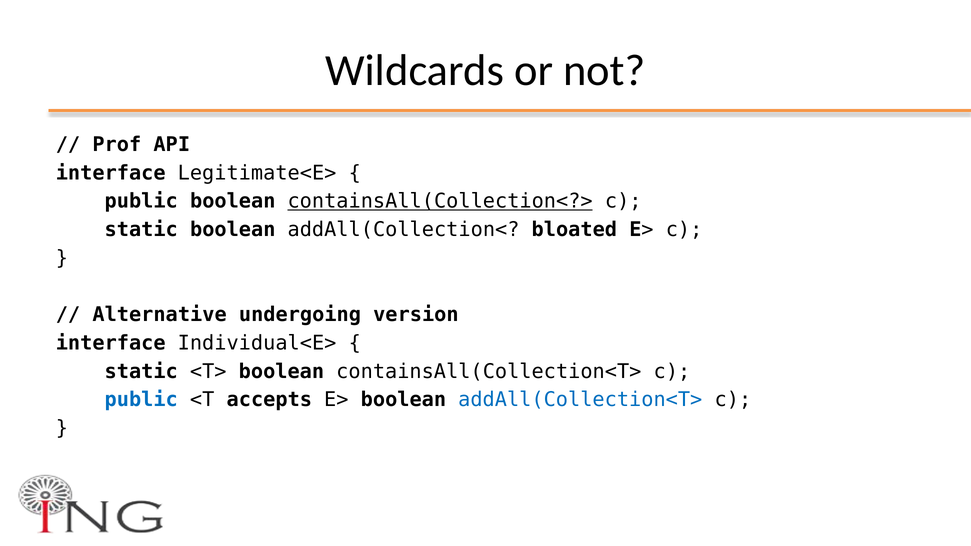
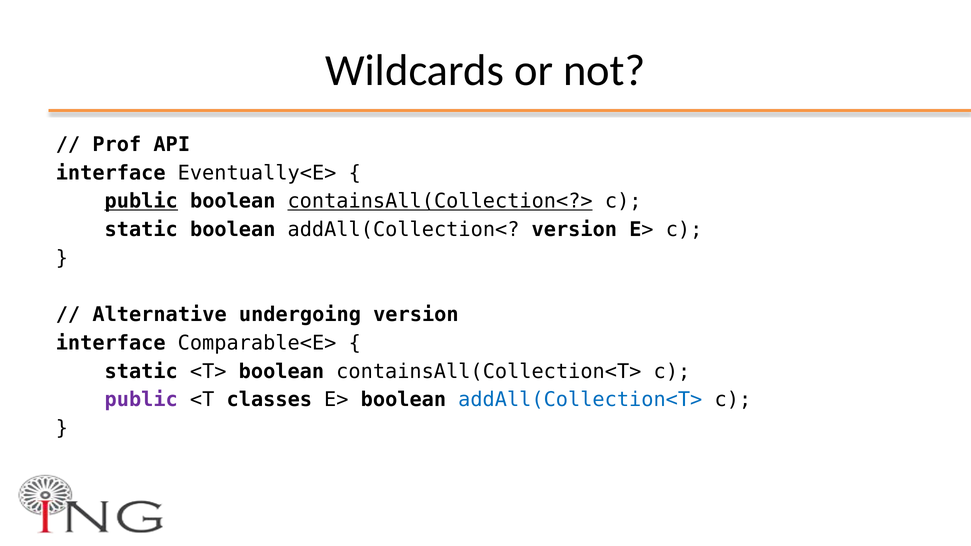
Legitimate<E>: Legitimate<E> -> Eventually<E>
public at (141, 201) underline: none -> present
addAll(Collection< bloated: bloated -> version
Individual<E>: Individual<E> -> Comparable<E>
public at (141, 400) colour: blue -> purple
accepts: accepts -> classes
